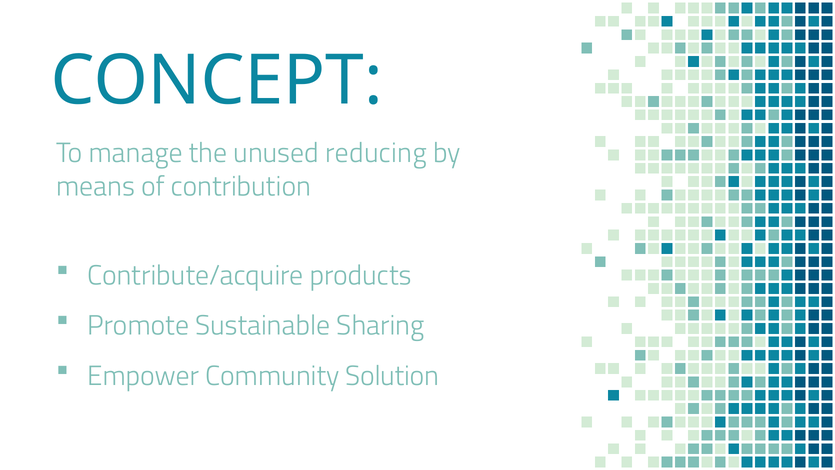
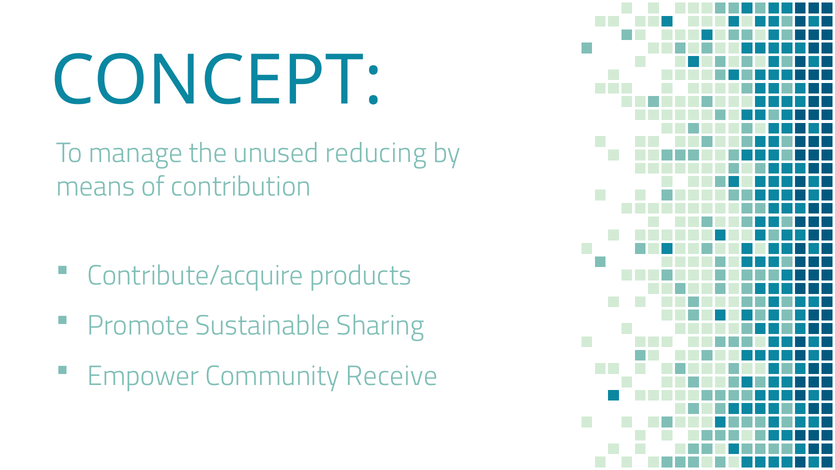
Solution: Solution -> Receive
